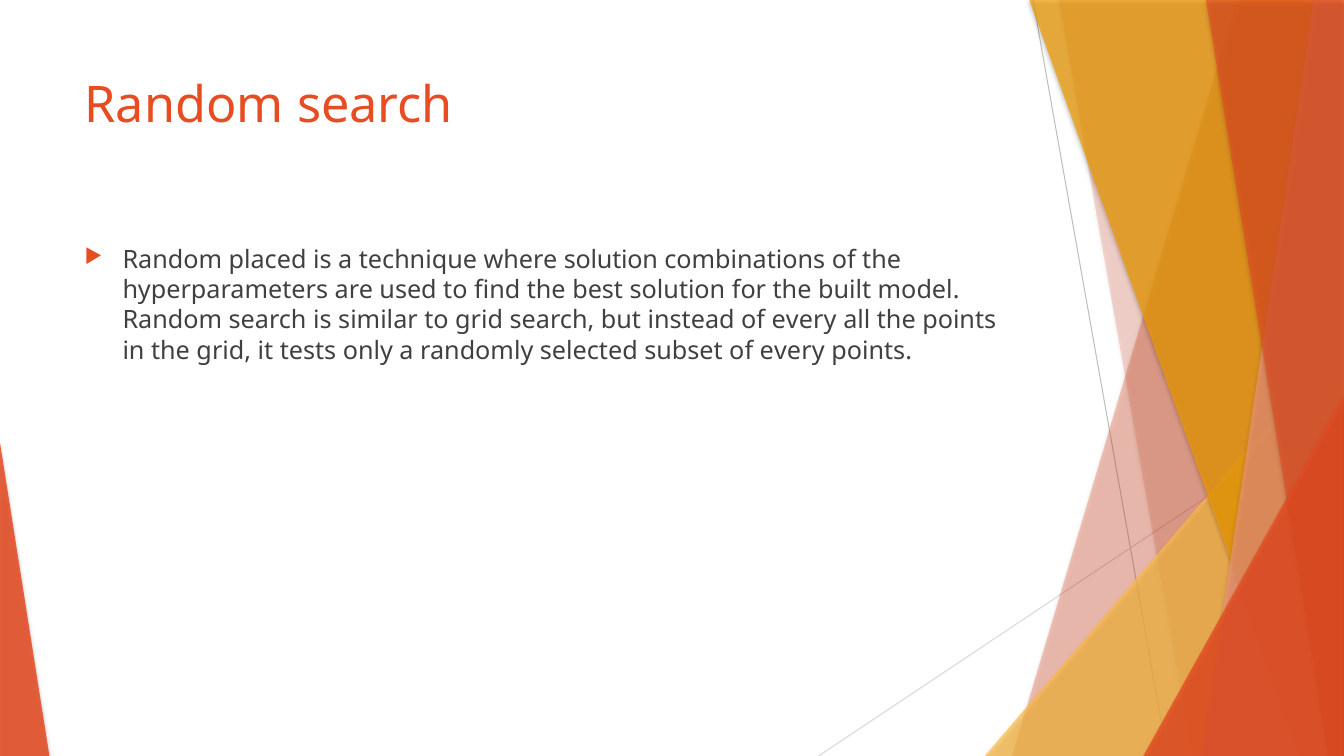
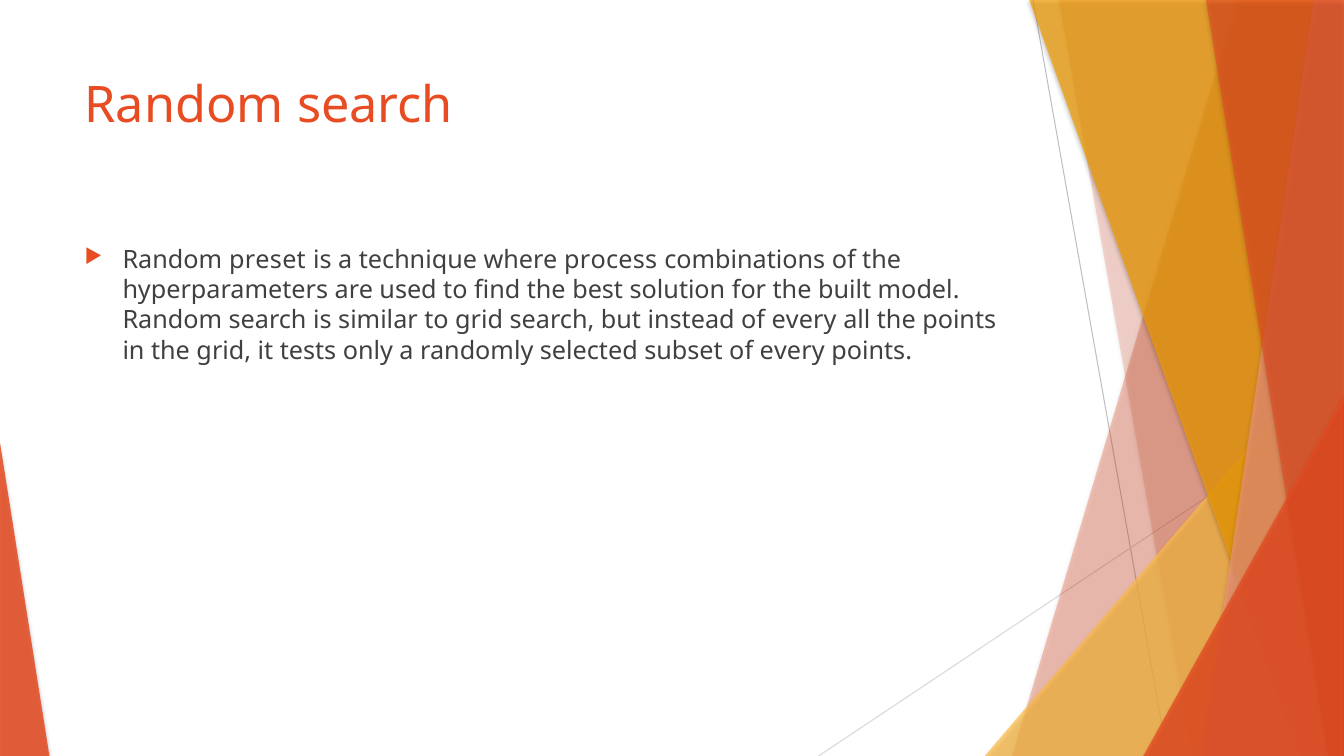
placed: placed -> preset
where solution: solution -> process
